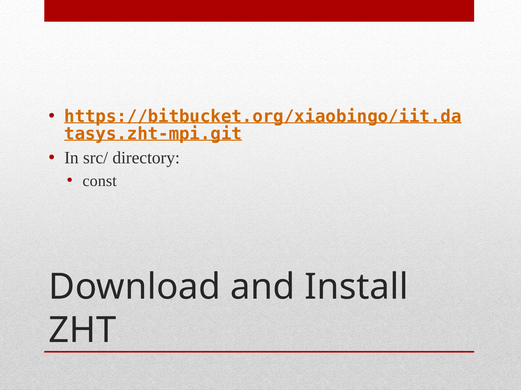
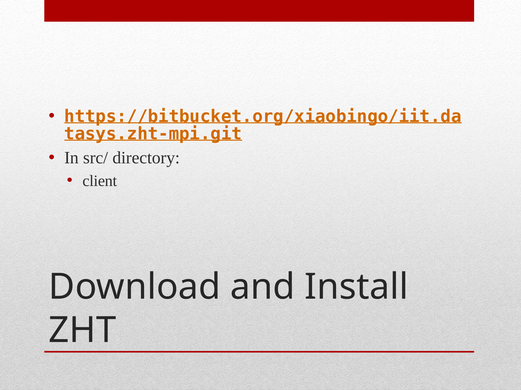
const: const -> client
